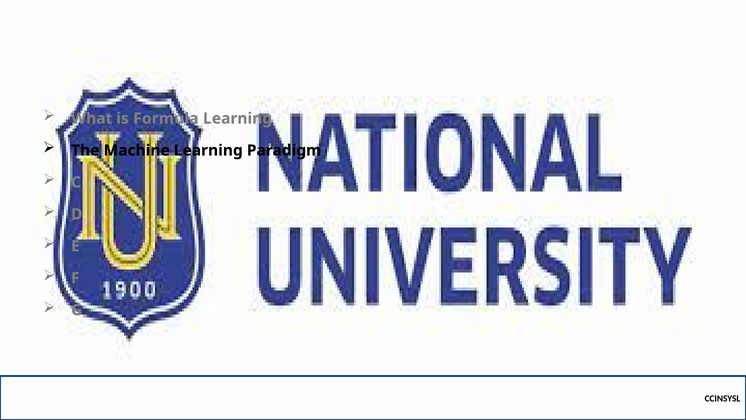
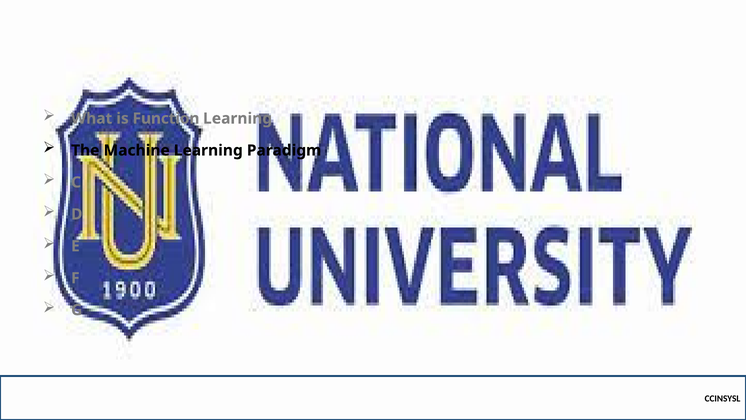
Formula: Formula -> Function
